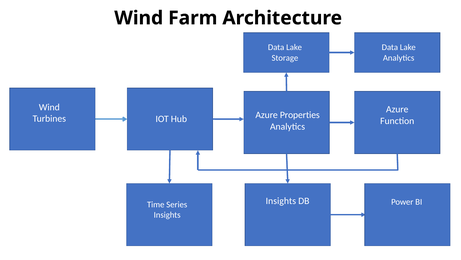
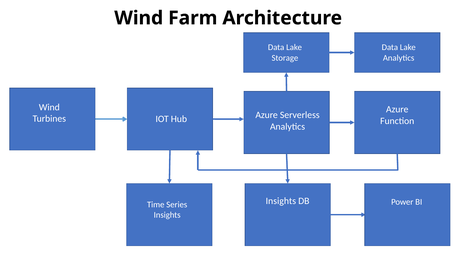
Properties: Properties -> Serverless
